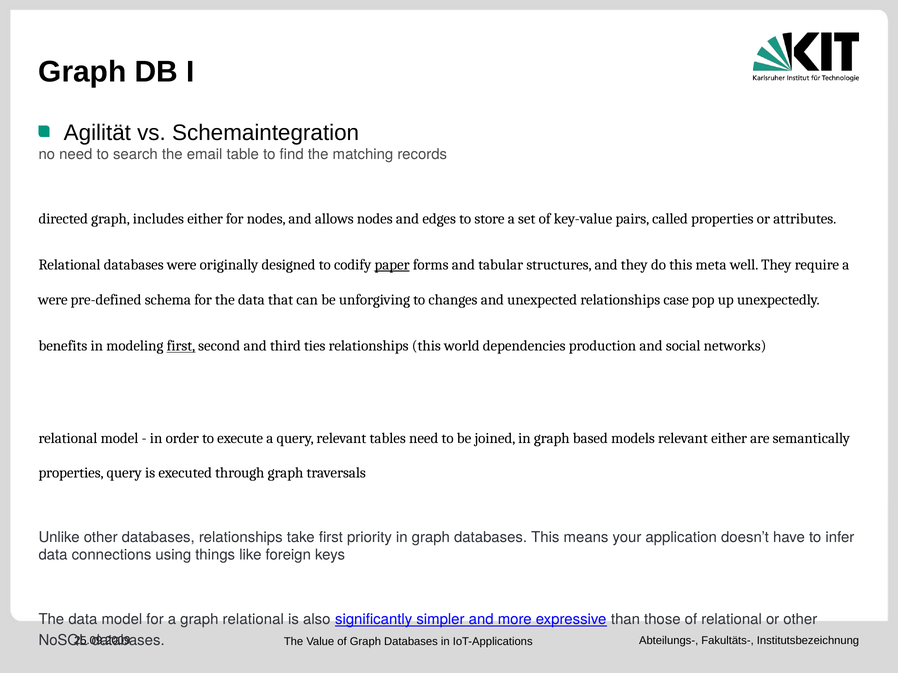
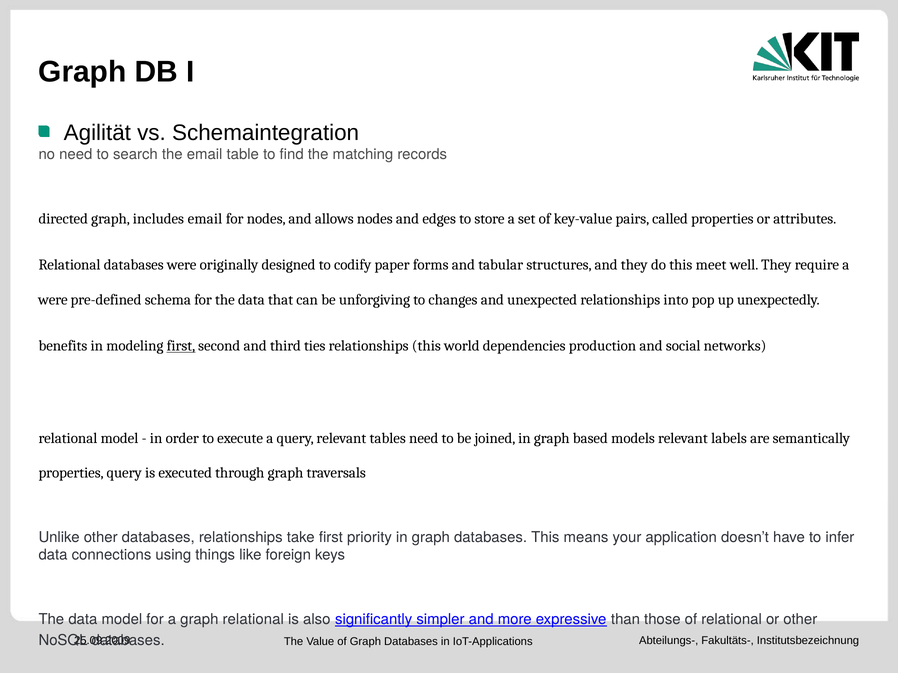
includes either: either -> email
paper underline: present -> none
meta: meta -> meet
case: case -> into
relevant either: either -> labels
